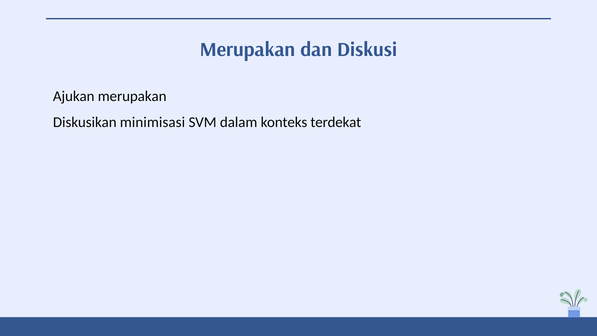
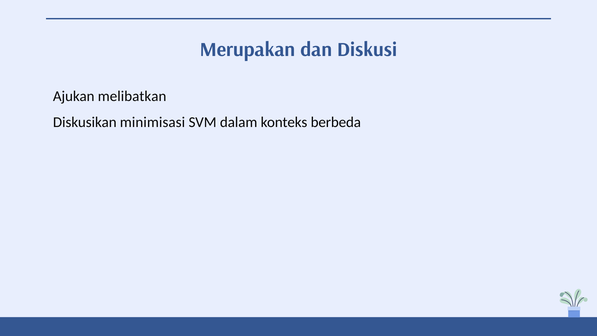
Ajukan merupakan: merupakan -> melibatkan
terdekat: terdekat -> berbeda
